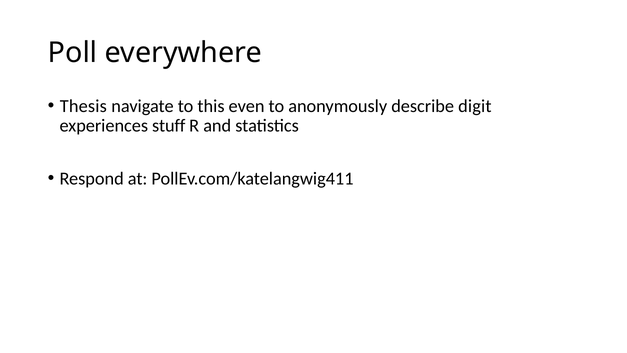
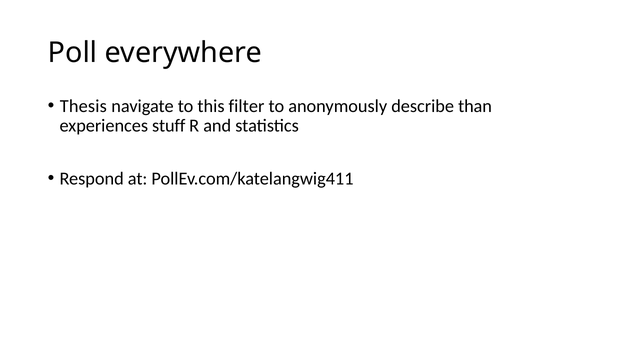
even: even -> filter
digit: digit -> than
